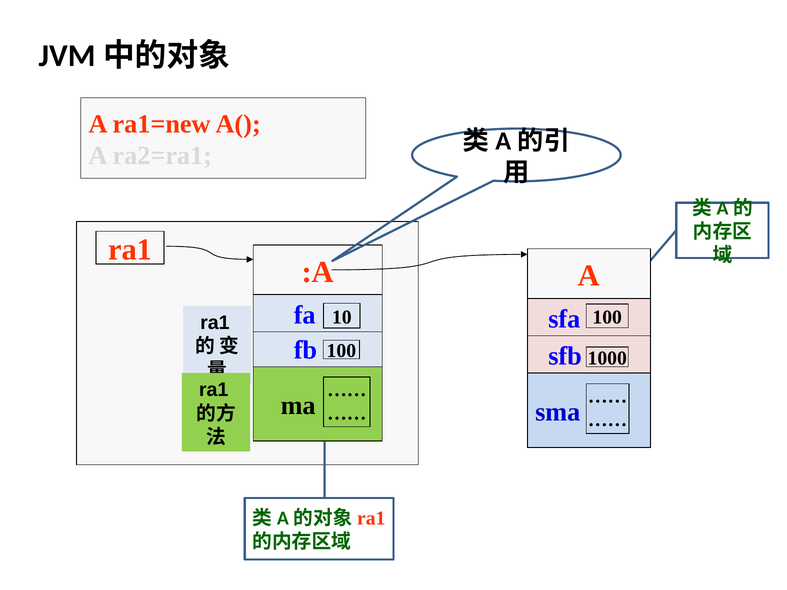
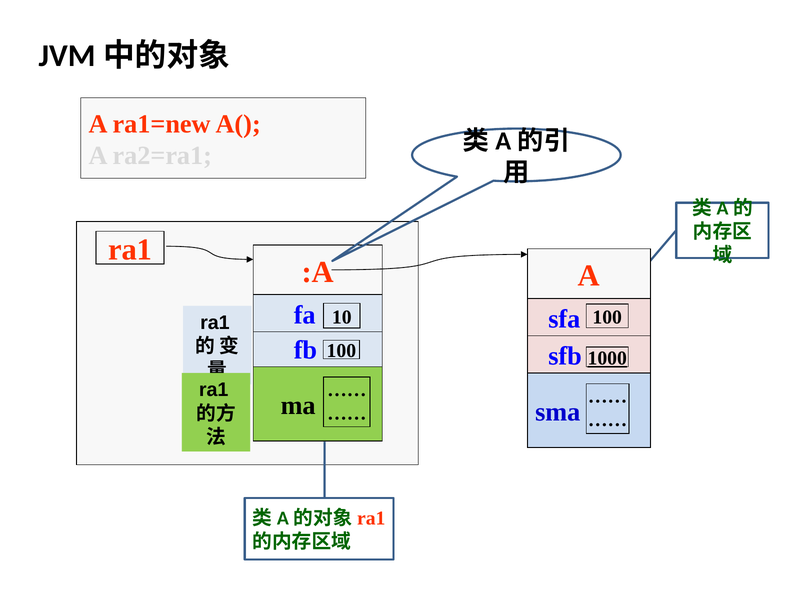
1000 underline: none -> present
